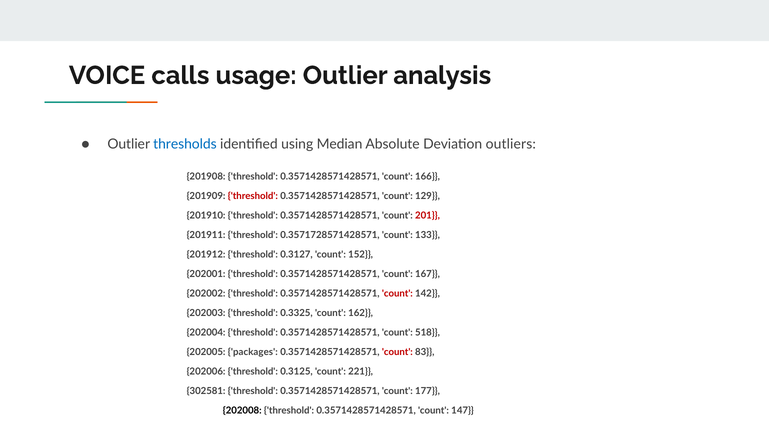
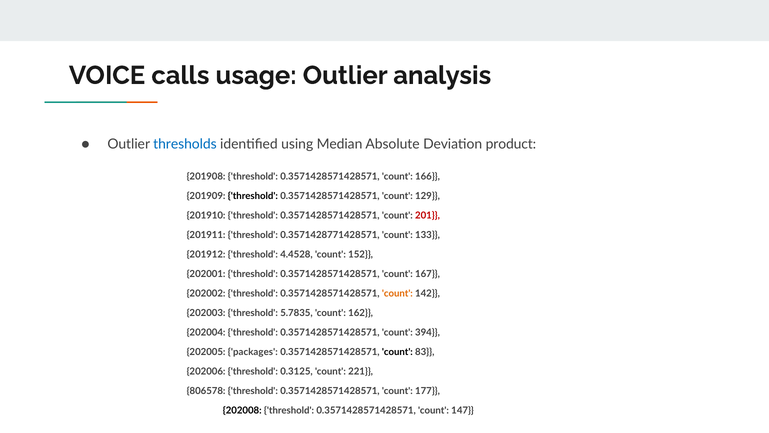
outliers: outliers -> product
threshold at (253, 196) colour: red -> black
0.3571728571428571: 0.3571728571428571 -> 0.3571428771428571
0.3127: 0.3127 -> 4.4528
count at (397, 293) colour: red -> orange
0.3325: 0.3325 -> 5.7835
518: 518 -> 394
count at (397, 352) colour: red -> black
302581: 302581 -> 806578
